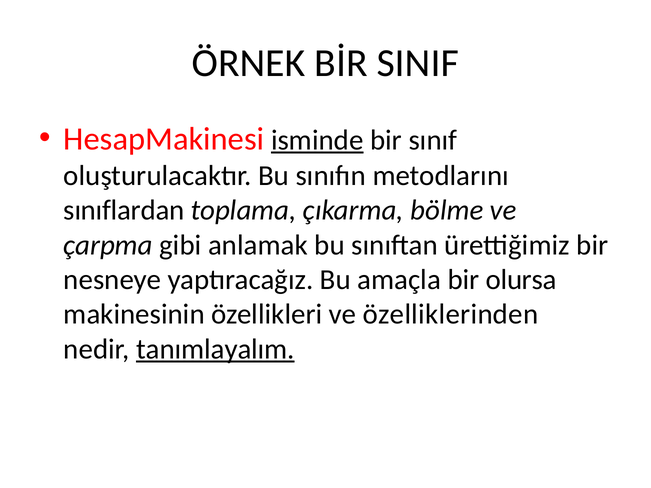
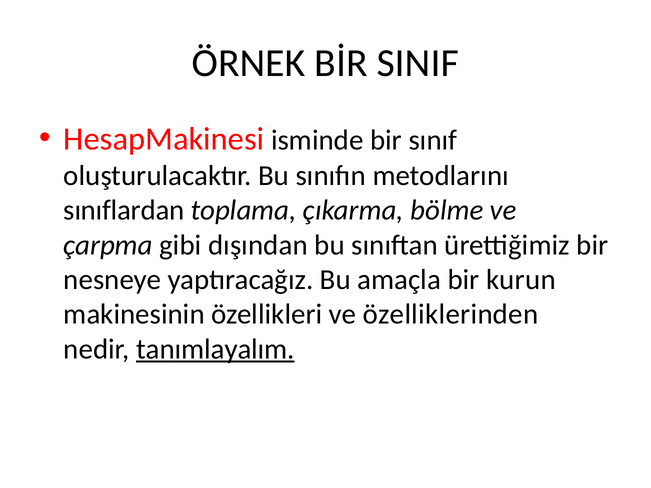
isminde underline: present -> none
anlamak: anlamak -> dışından
olursa: olursa -> kurun
